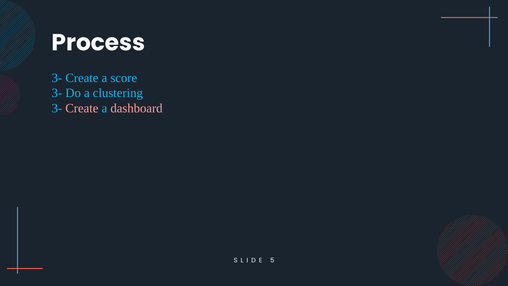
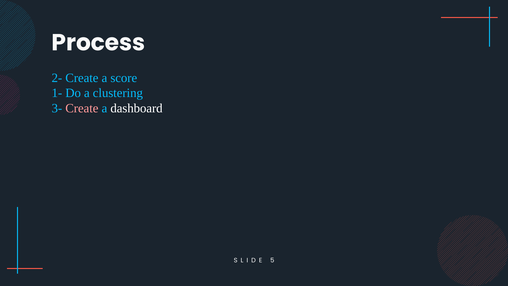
3- at (57, 78): 3- -> 2-
3- at (57, 93): 3- -> 1-
dashboard colour: pink -> white
